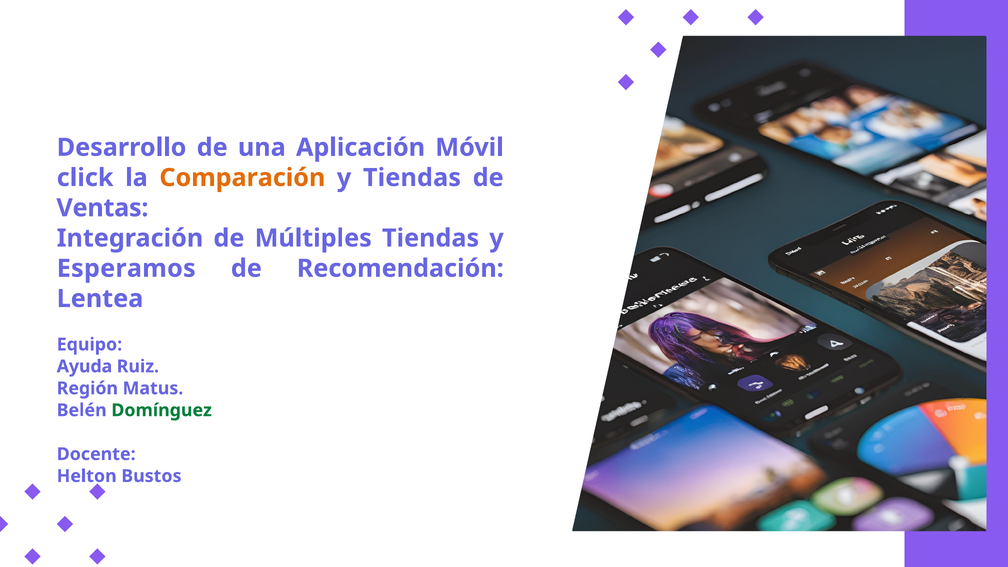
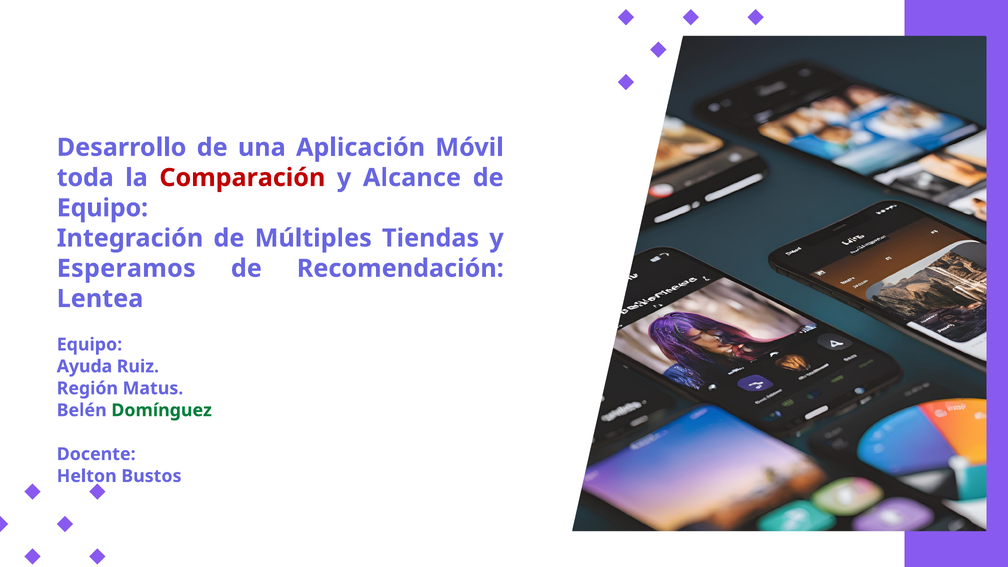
click: click -> toda
Comparación colour: orange -> red
y Tiendas: Tiendas -> Alcance
Ventas at (102, 208): Ventas -> Equipo
